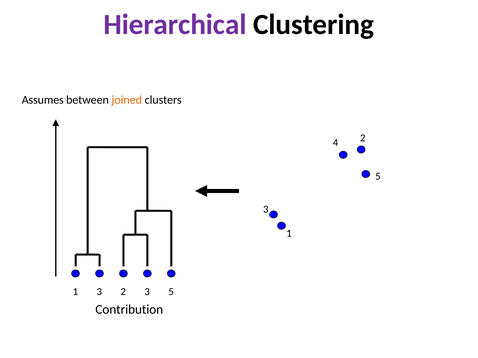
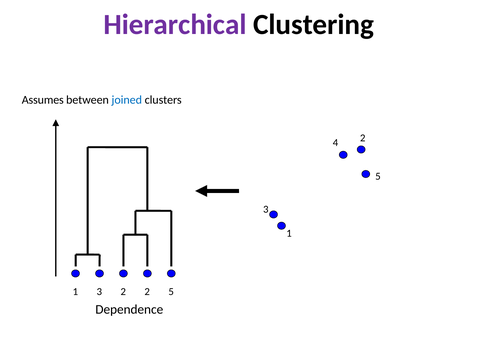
joined colour: orange -> blue
2 3: 3 -> 2
Contribution: Contribution -> Dependence
